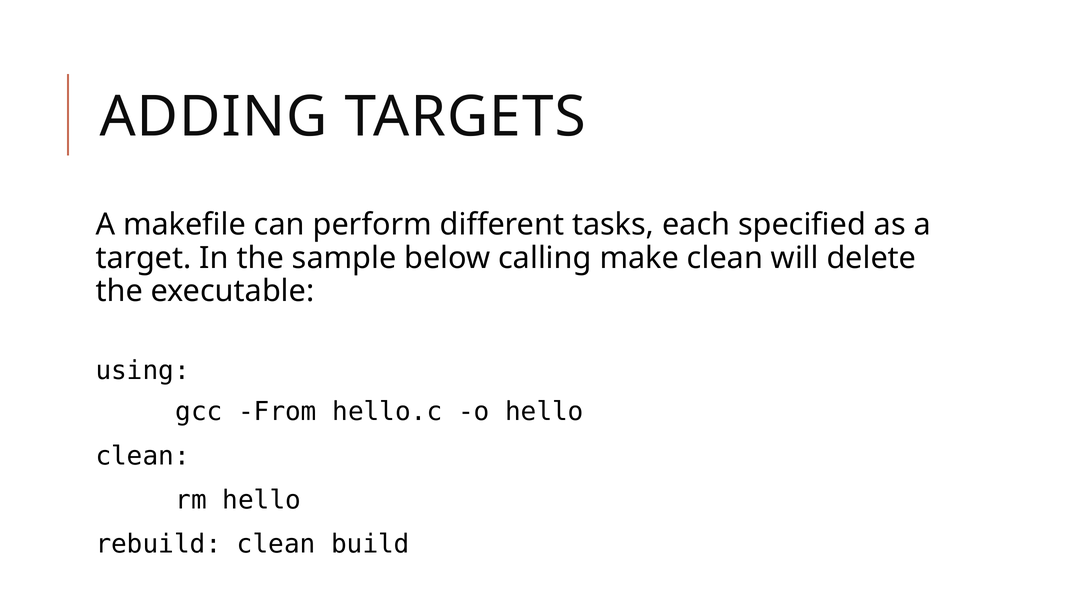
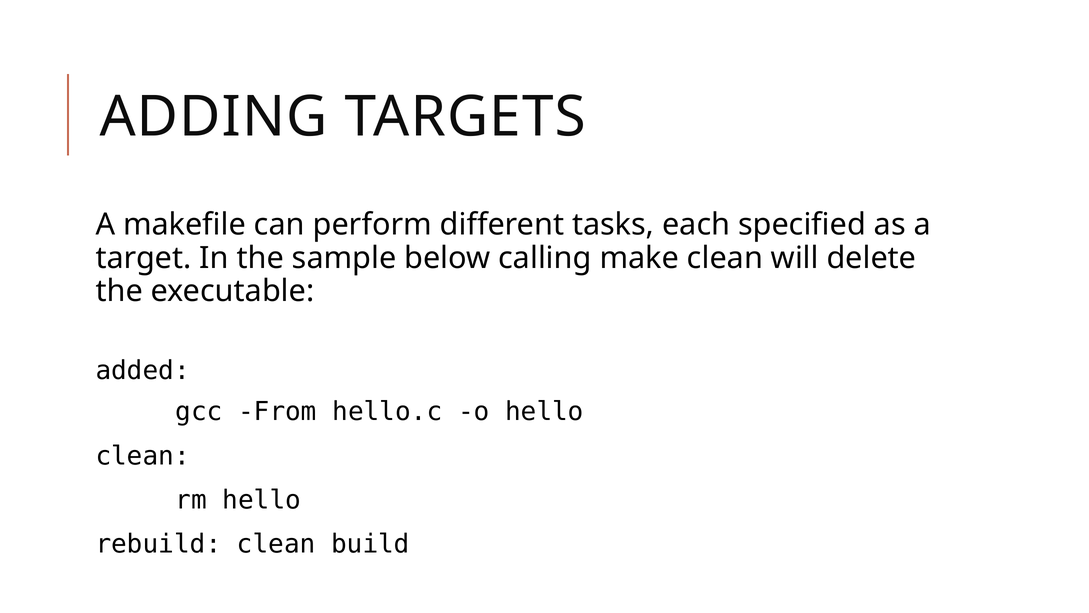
using: using -> added
